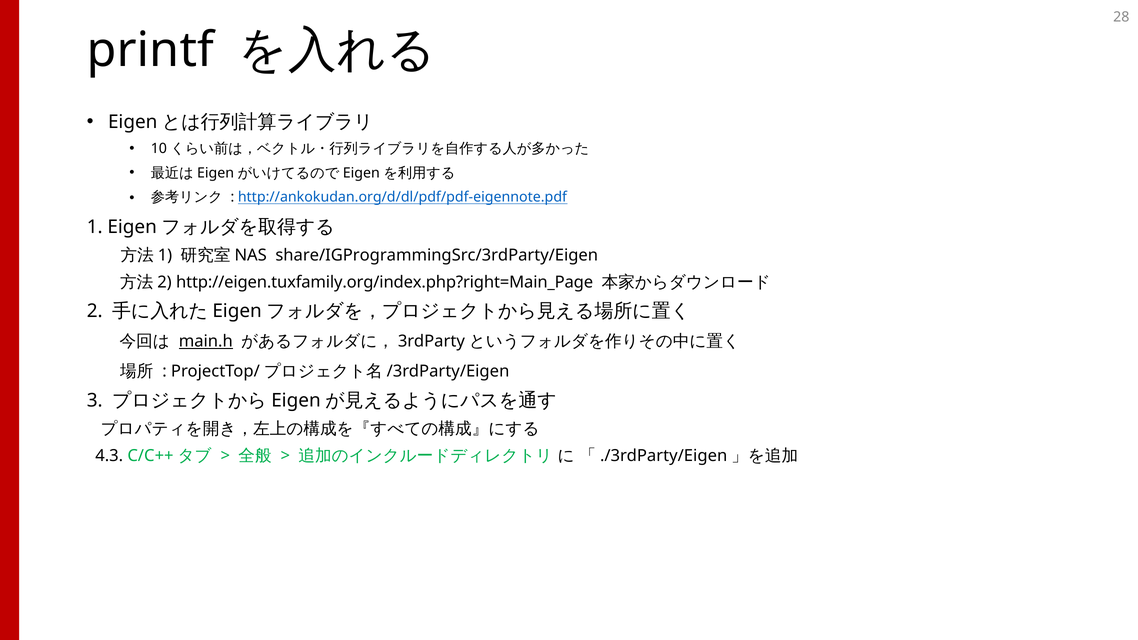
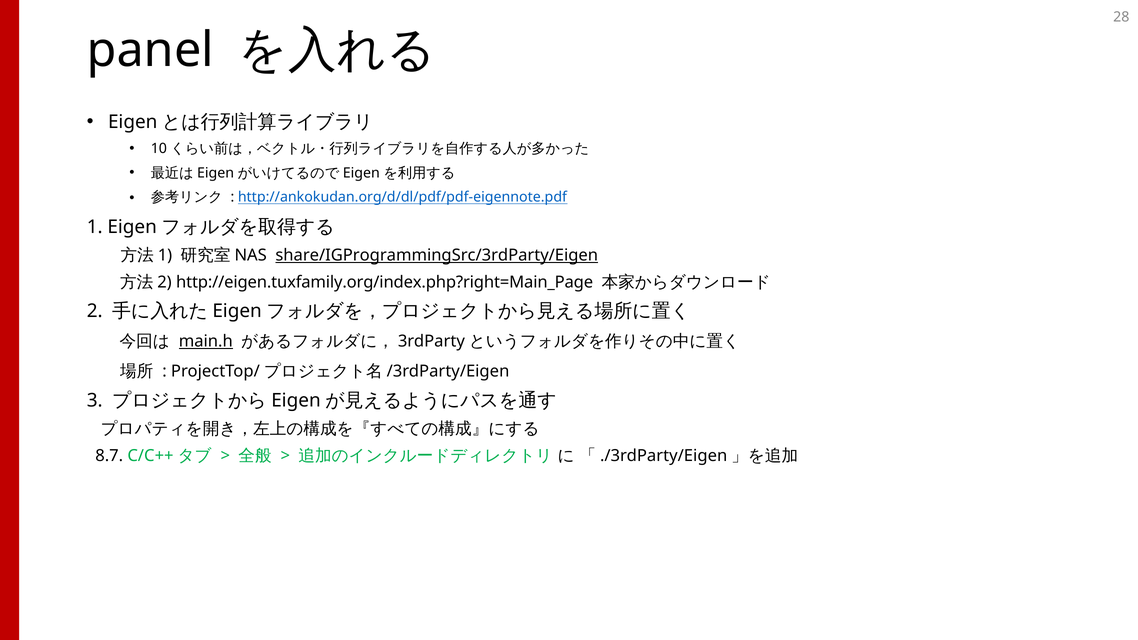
printf: printf -> panel
share/IGProgrammingSrc/3rdParty/Eigen underline: none -> present
4.3: 4.3 -> 8.7
